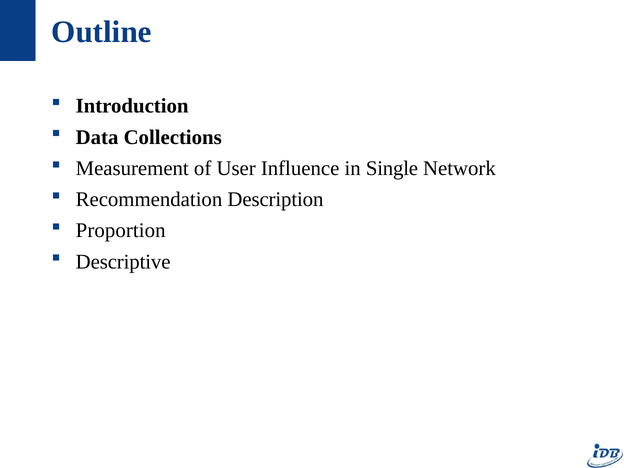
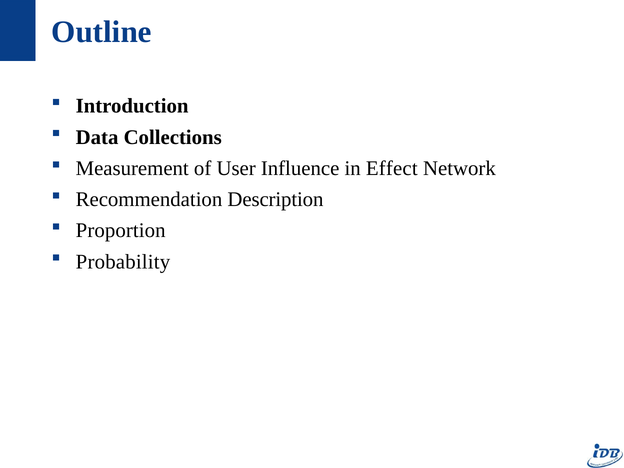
Single: Single -> Effect
Descriptive: Descriptive -> Probability
